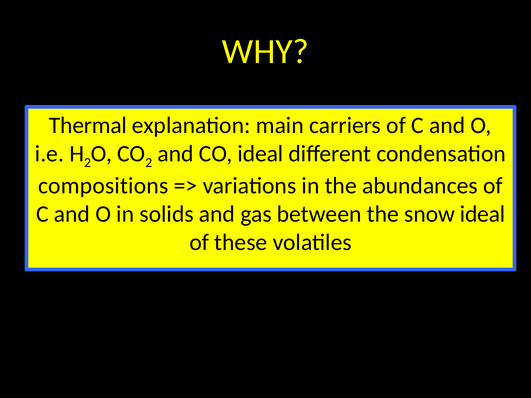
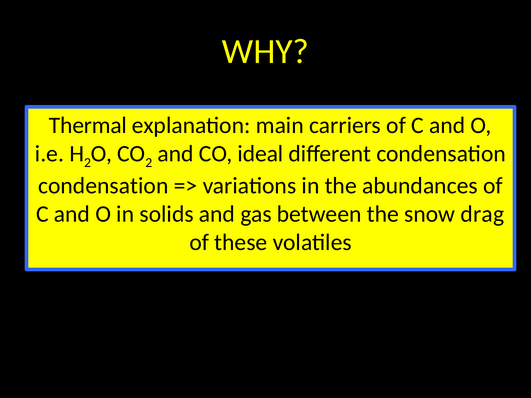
compositions at (103, 186): compositions -> condensation
snow ideal: ideal -> drag
